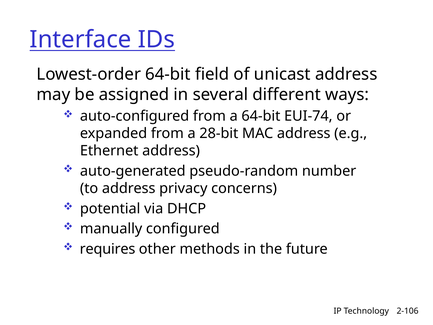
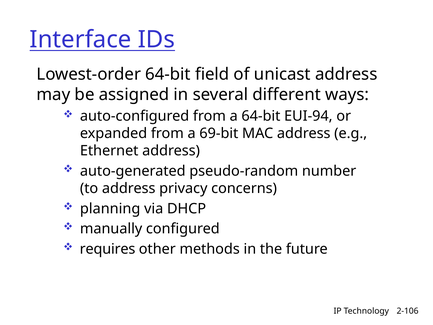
EUI-74: EUI-74 -> EUI-94
28-bit: 28-bit -> 69-bit
potential: potential -> planning
